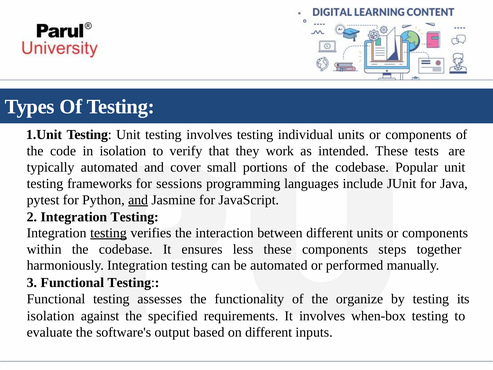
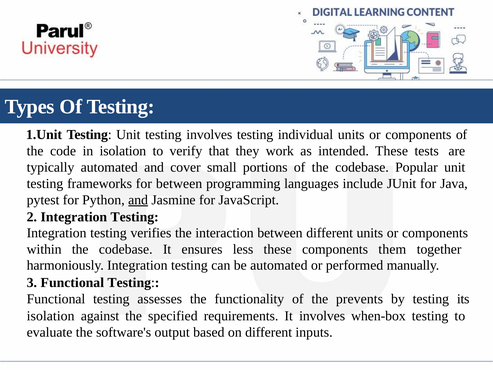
for sessions: sessions -> between
testing at (108, 233) underline: present -> none
steps: steps -> them
organize: organize -> prevents
